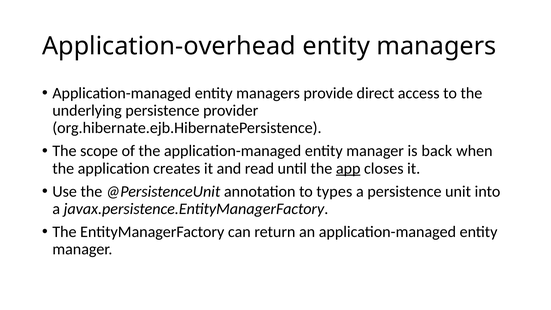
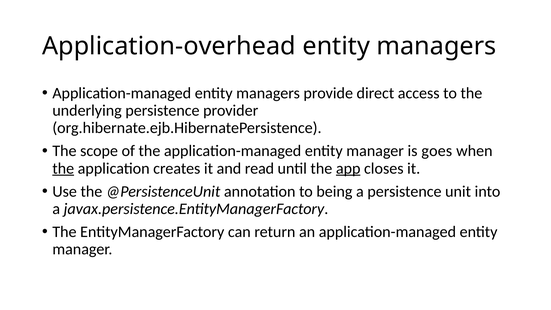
back: back -> goes
the at (63, 168) underline: none -> present
types: types -> being
